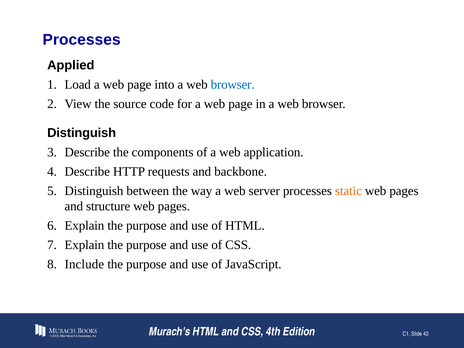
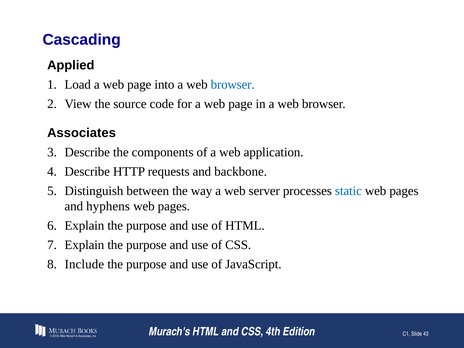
Processes at (82, 40): Processes -> Cascading
Distinguish at (82, 133): Distinguish -> Associates
static colour: orange -> blue
structure: structure -> hyphens
